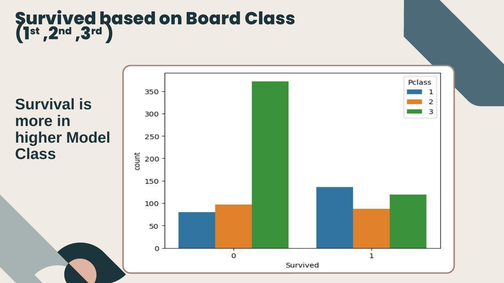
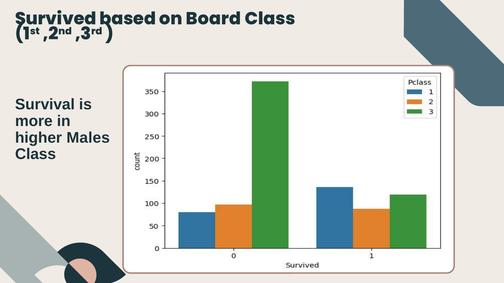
Model: Model -> Males
